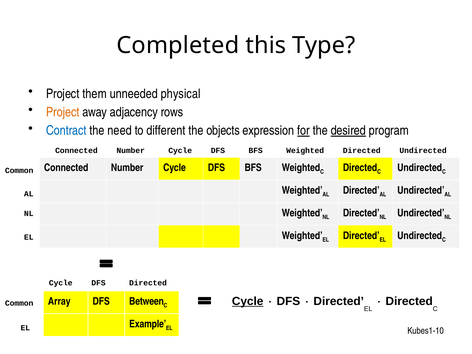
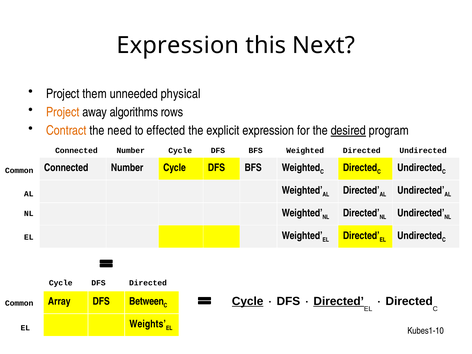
Completed at (178, 45): Completed -> Expression
Type: Type -> Next
adjacency: adjacency -> algorithms
Contract colour: blue -> orange
different: different -> effected
objects: objects -> explicit
for underline: present -> none
Directed at (339, 301) underline: none -> present
Example: Example -> Weights
